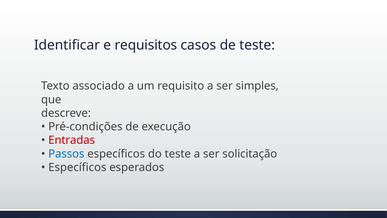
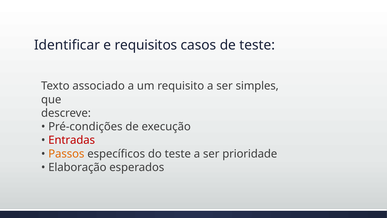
Passos colour: blue -> orange
solicitação: solicitação -> prioridade
Específicos at (77, 167): Específicos -> Elaboração
